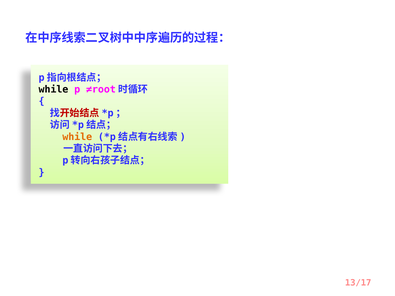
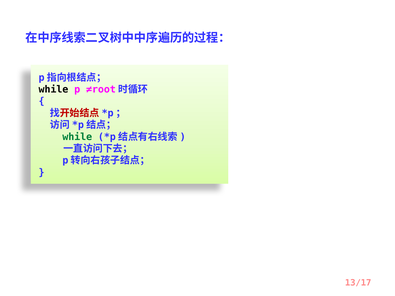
while at (77, 137) colour: orange -> green
